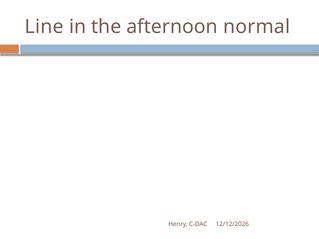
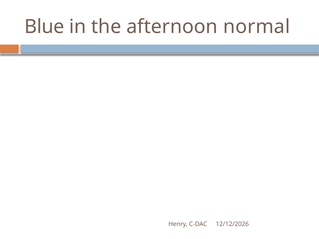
Line: Line -> Blue
